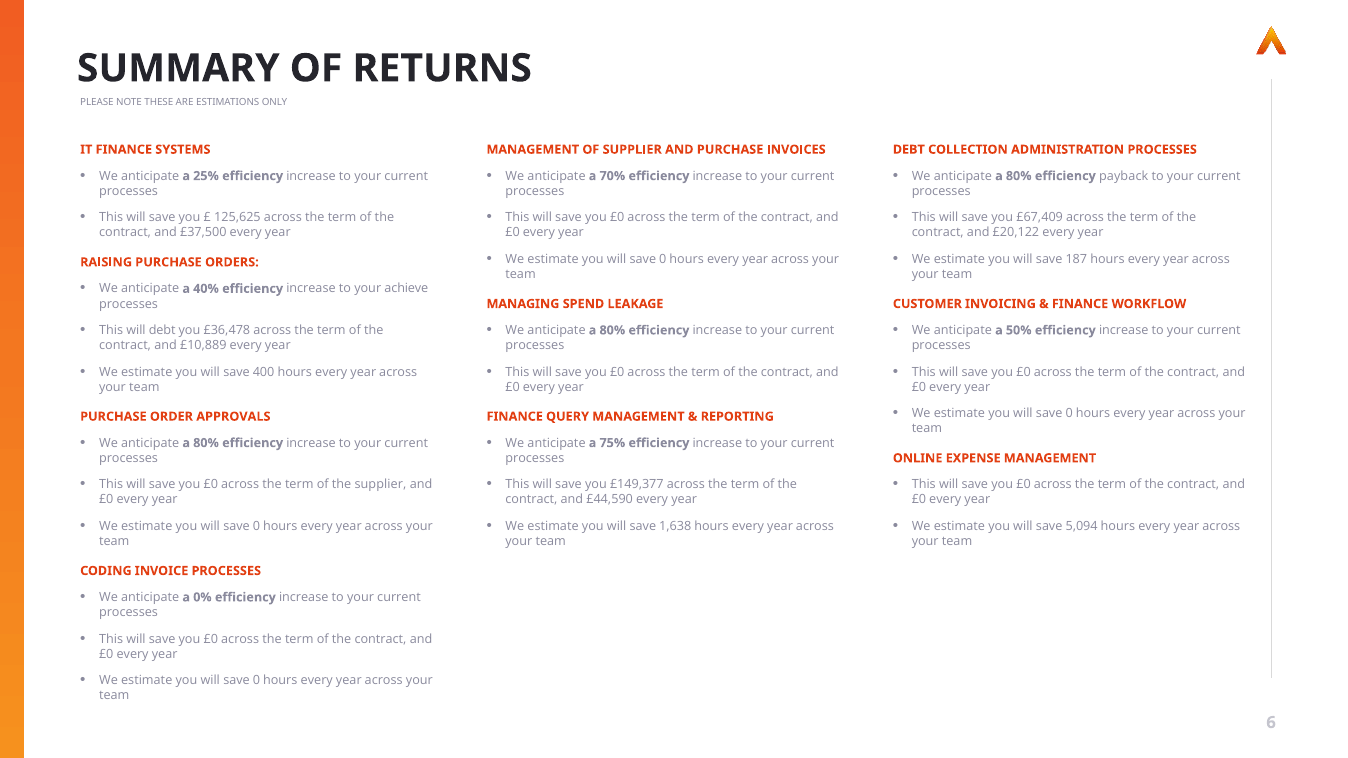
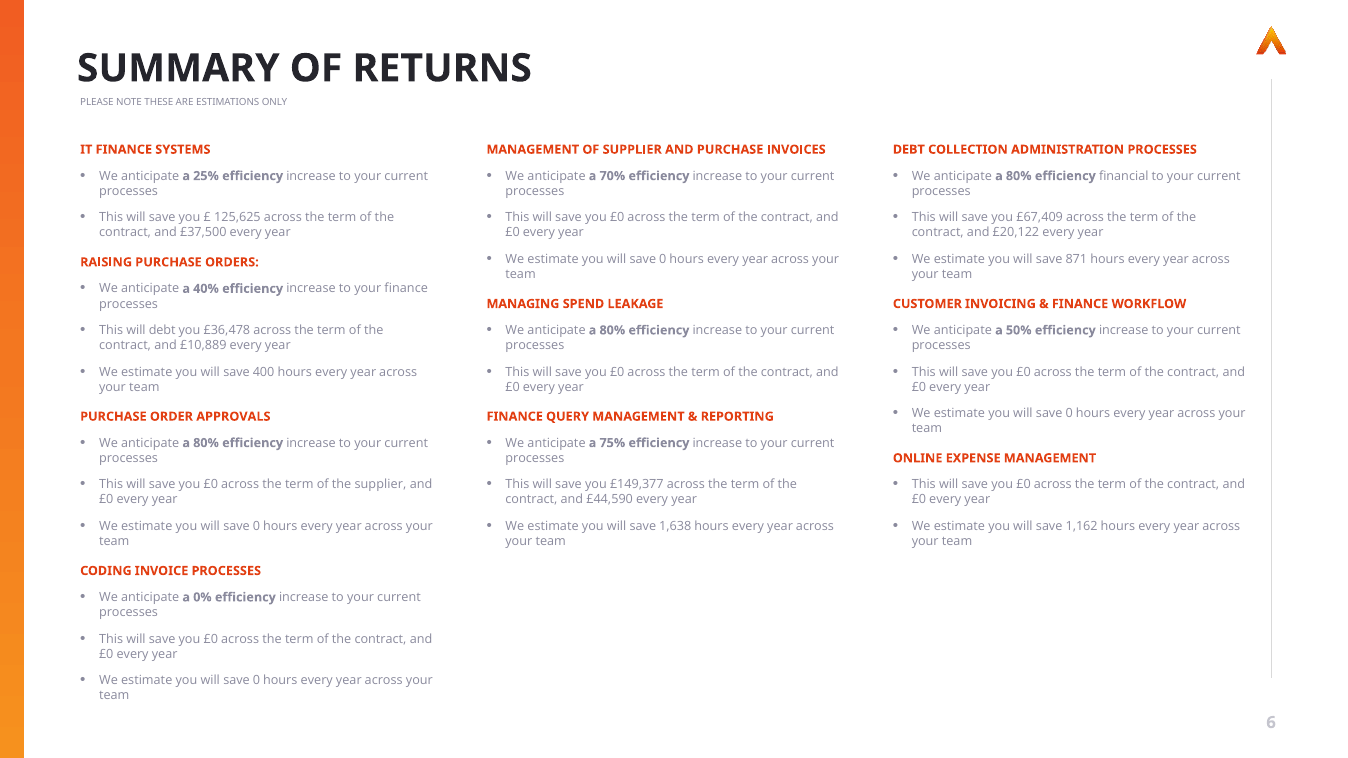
payback: payback -> financial
187: 187 -> 871
your achieve: achieve -> finance
5,094: 5,094 -> 1,162
